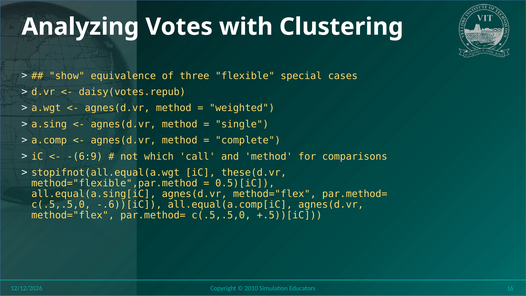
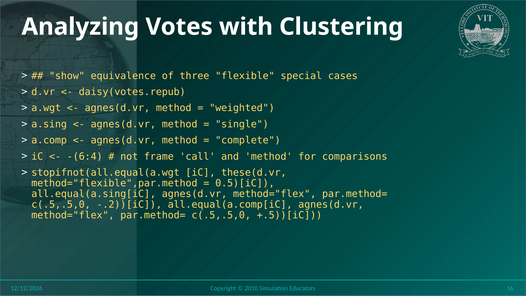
-(6:9: -(6:9 -> -(6:4
which: which -> frame
-.6))[iC: -.6))[iC -> -.2))[iC
